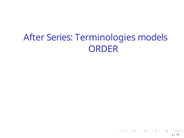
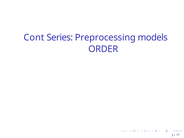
After: After -> Cont
Terminologies: Terminologies -> Preprocessing
